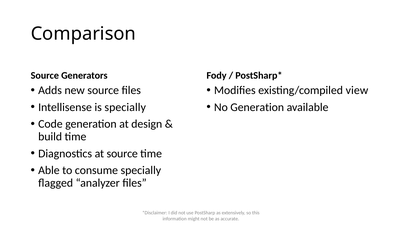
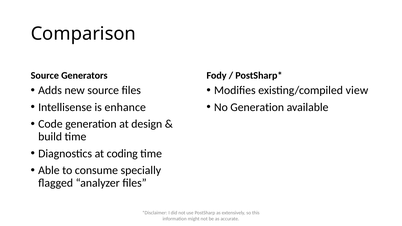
is specially: specially -> enhance
at source: source -> coding
